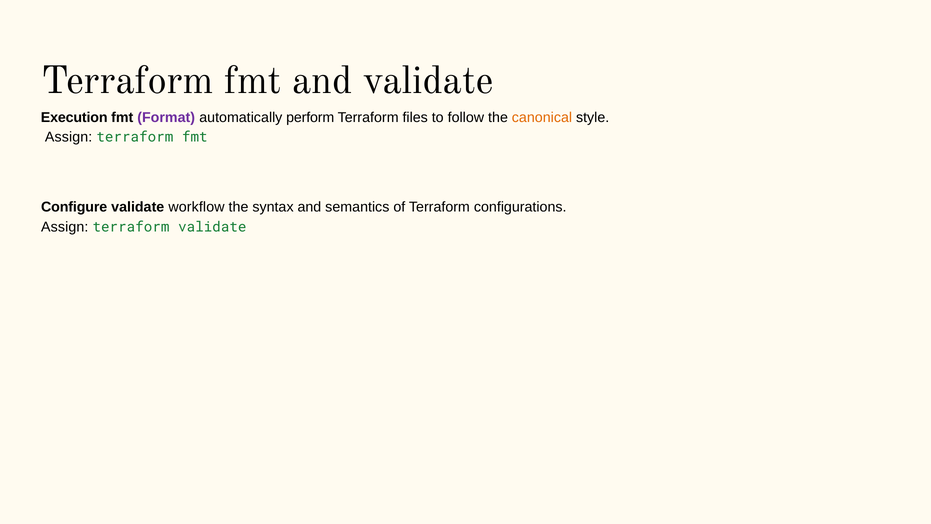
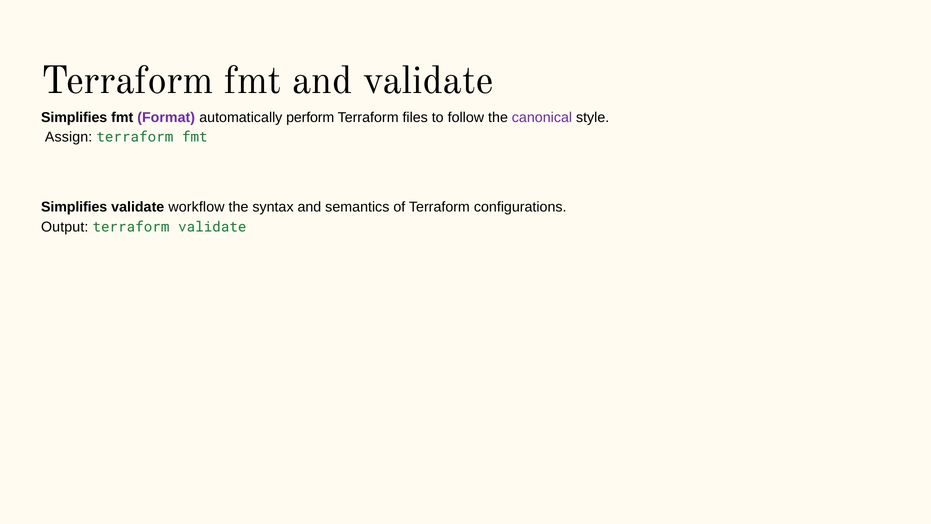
Execution at (74, 117): Execution -> Simplifies
canonical colour: orange -> purple
Configure at (74, 207): Configure -> Simplifies
Assign at (65, 227): Assign -> Output
